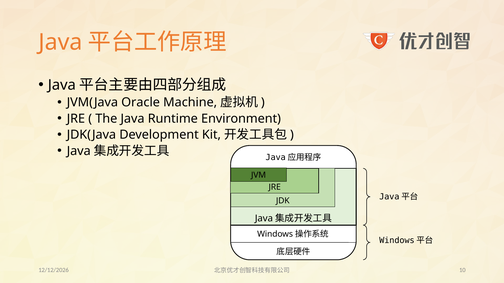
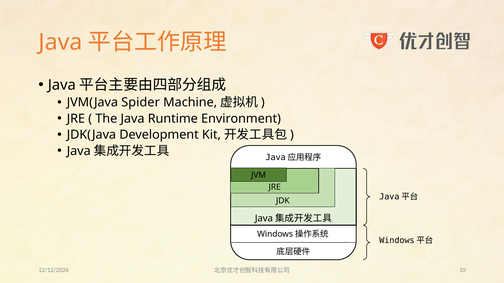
Oracle: Oracle -> Spider
